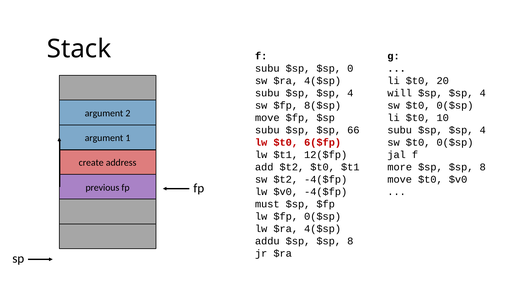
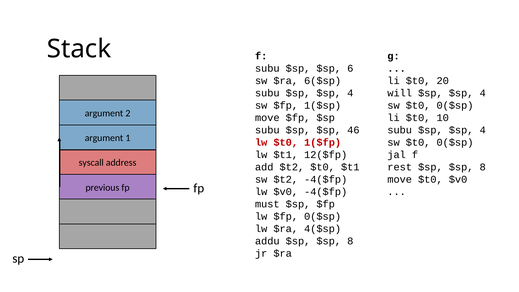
0: 0 -> 6
sw $ra 4($sp: 4($sp -> 6($sp
8($sp: 8($sp -> 1($sp
66: 66 -> 46
6($fp: 6($fp -> 1($fp
create: create -> syscall
more: more -> rest
